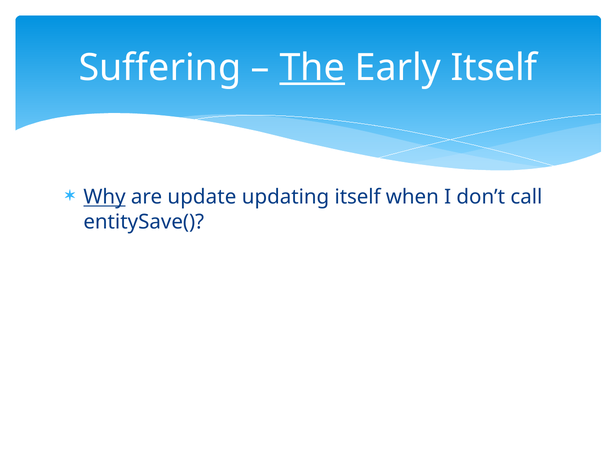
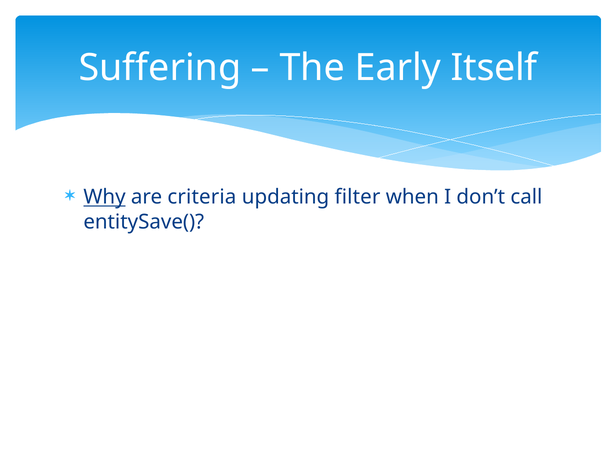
The underline: present -> none
update: update -> criteria
updating itself: itself -> filter
